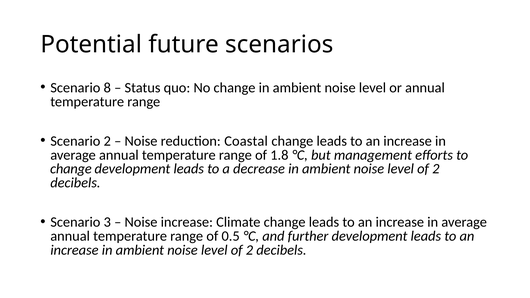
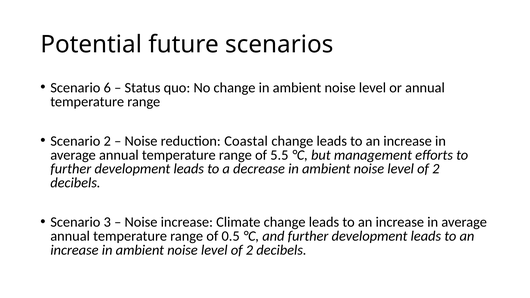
8: 8 -> 6
1.8: 1.8 -> 5.5
change at (71, 169): change -> further
